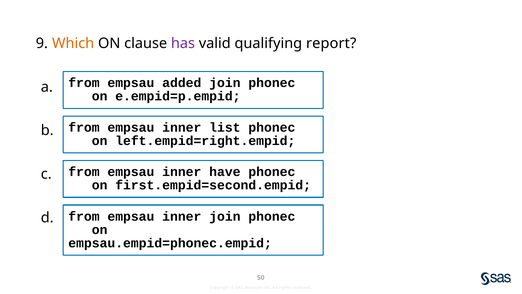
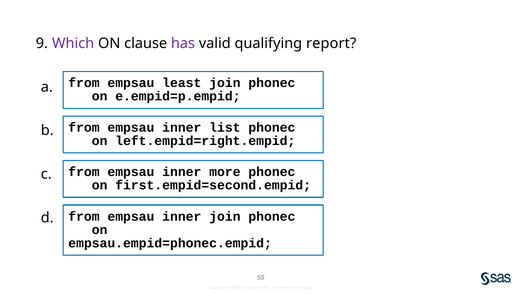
Which colour: orange -> purple
added: added -> least
have: have -> more
